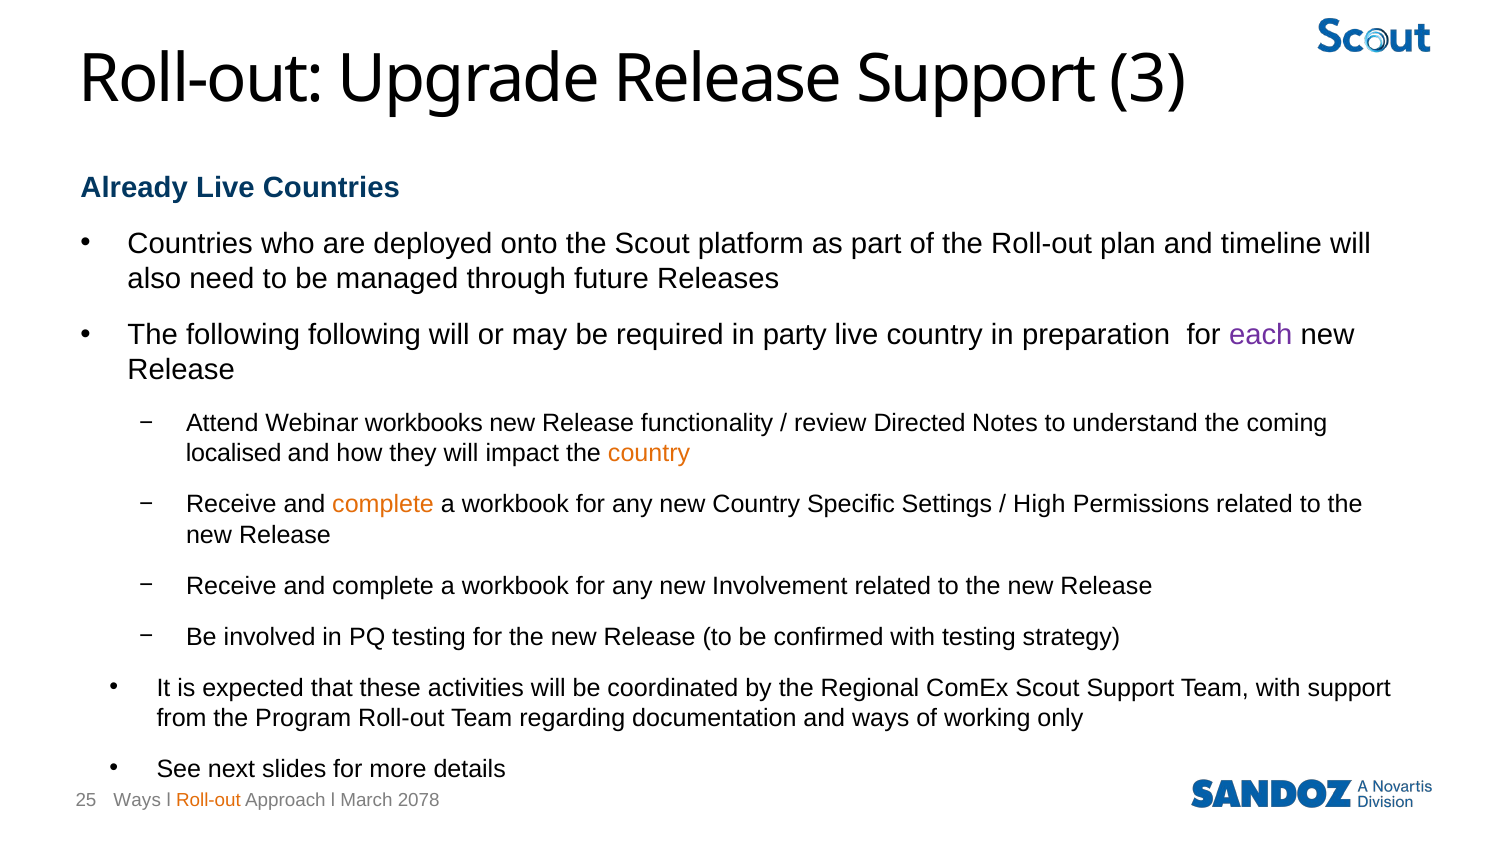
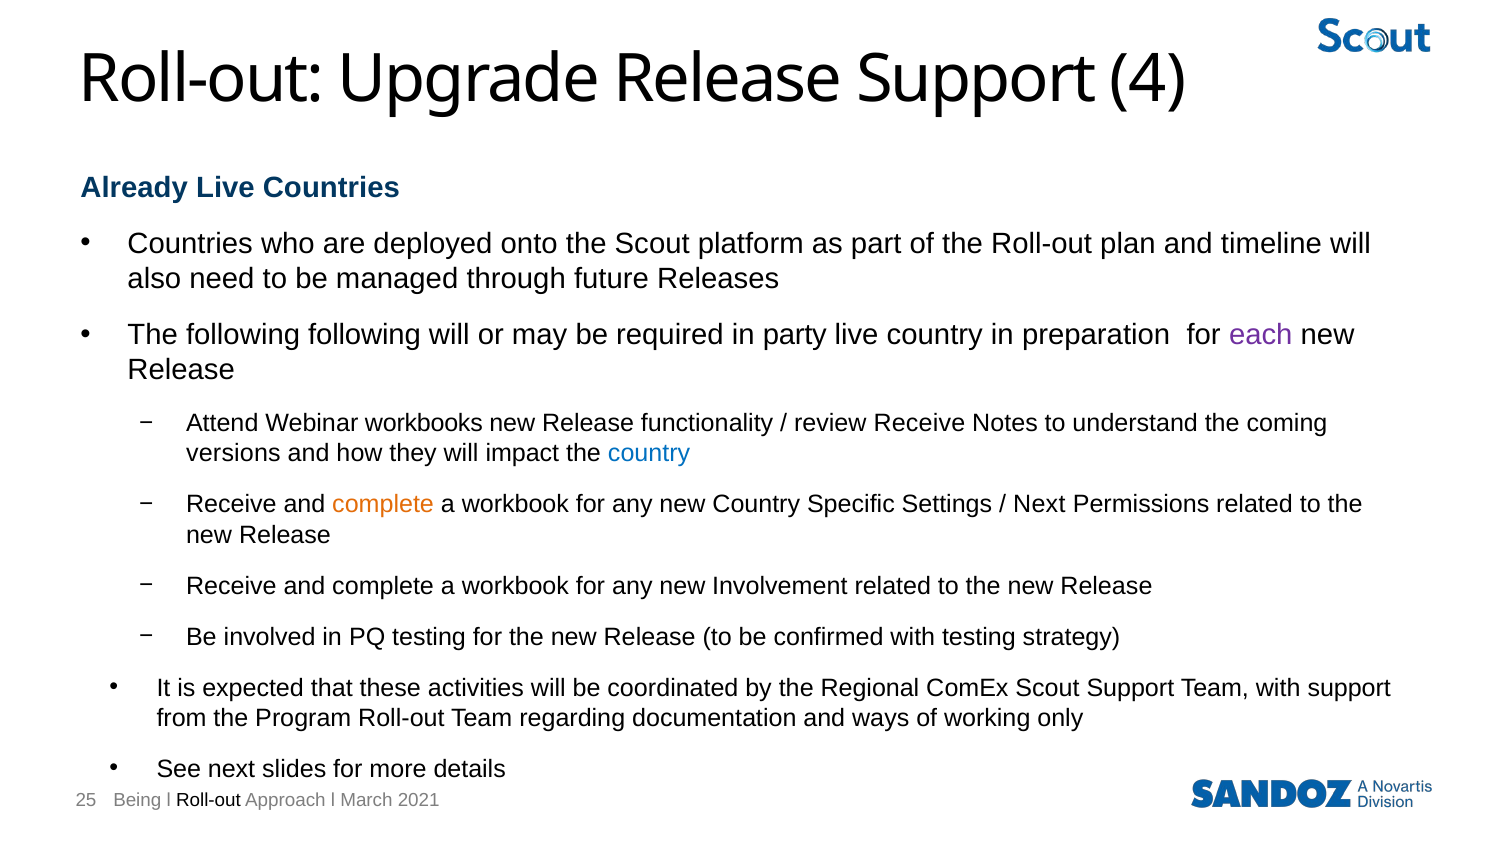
3: 3 -> 4
review Directed: Directed -> Receive
localised: localised -> versions
country at (649, 454) colour: orange -> blue
High at (1039, 505): High -> Next
25 Ways: Ways -> Being
Roll-out at (208, 800) colour: orange -> black
2078: 2078 -> 2021
